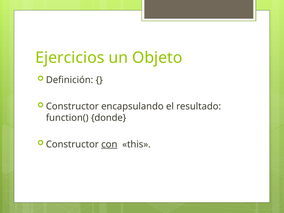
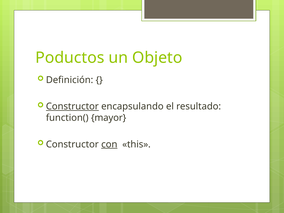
Ejercicios: Ejercicios -> Poductos
Constructor at (72, 106) underline: none -> present
donde: donde -> mayor
